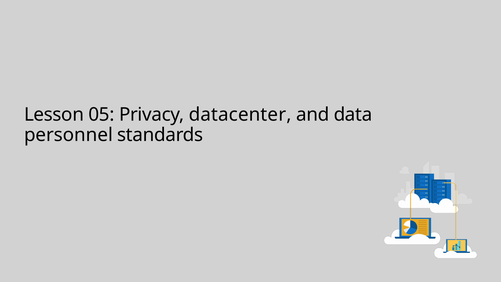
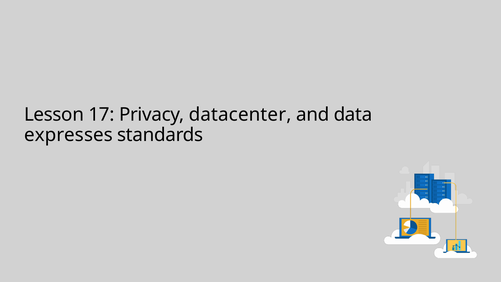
05: 05 -> 17
personnel: personnel -> expresses
